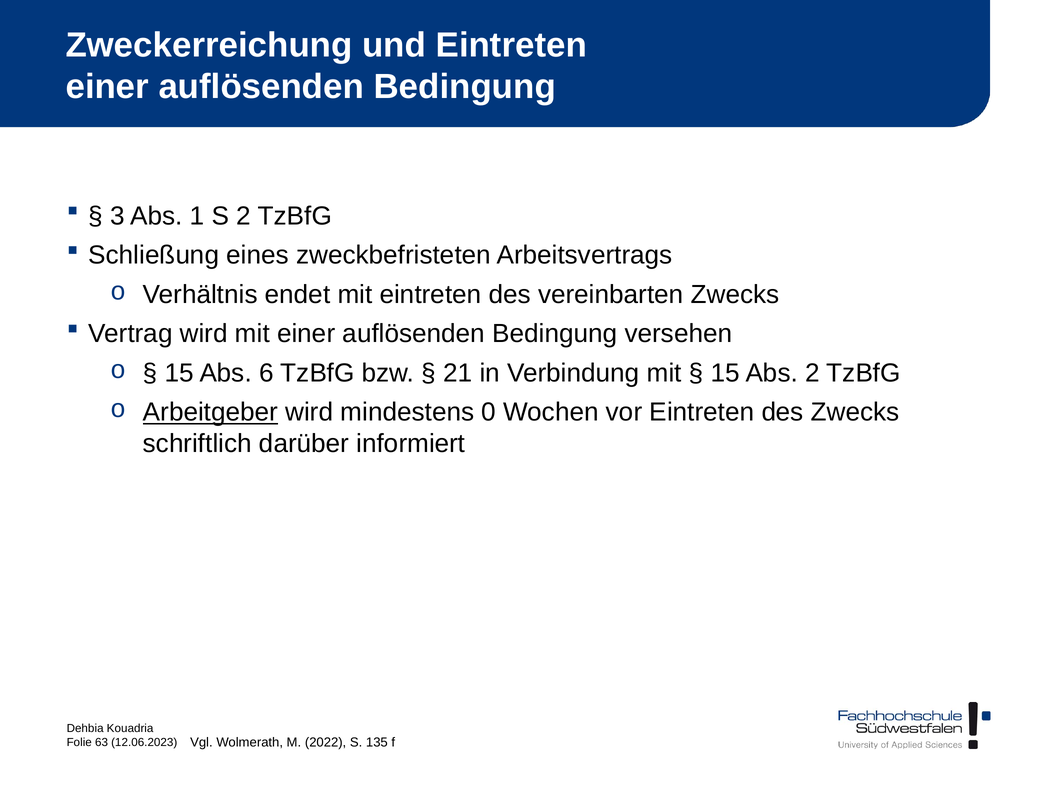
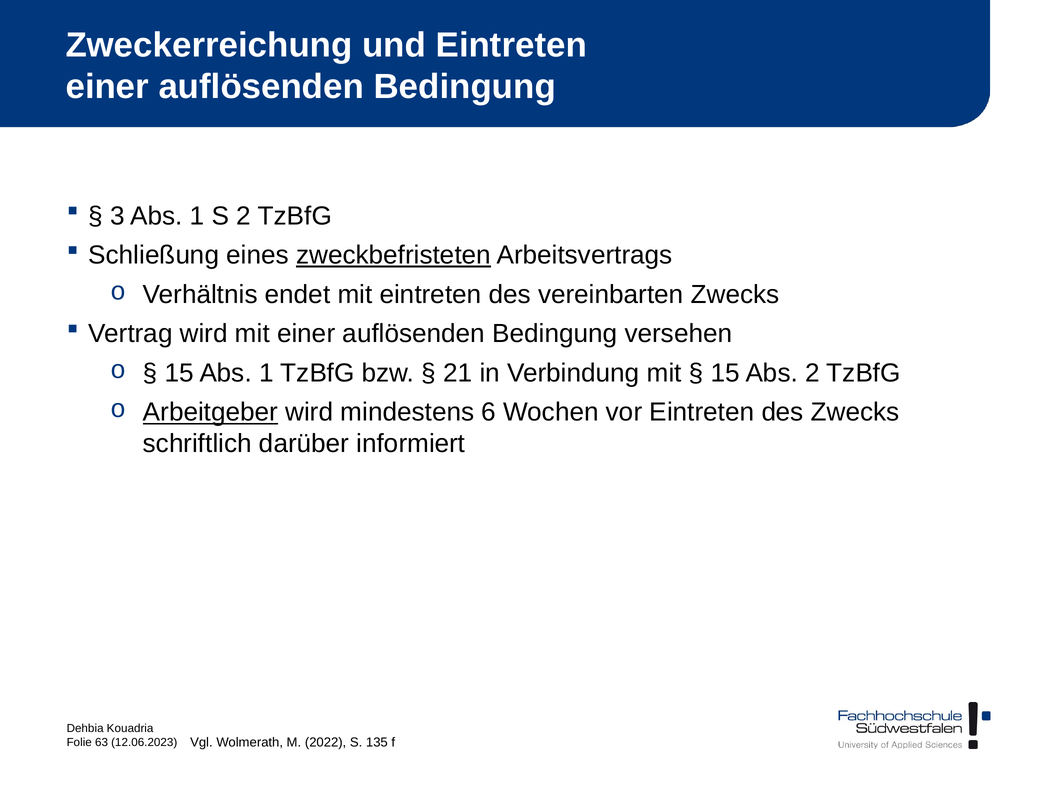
zweckbefristeten underline: none -> present
15 Abs 6: 6 -> 1
0: 0 -> 6
